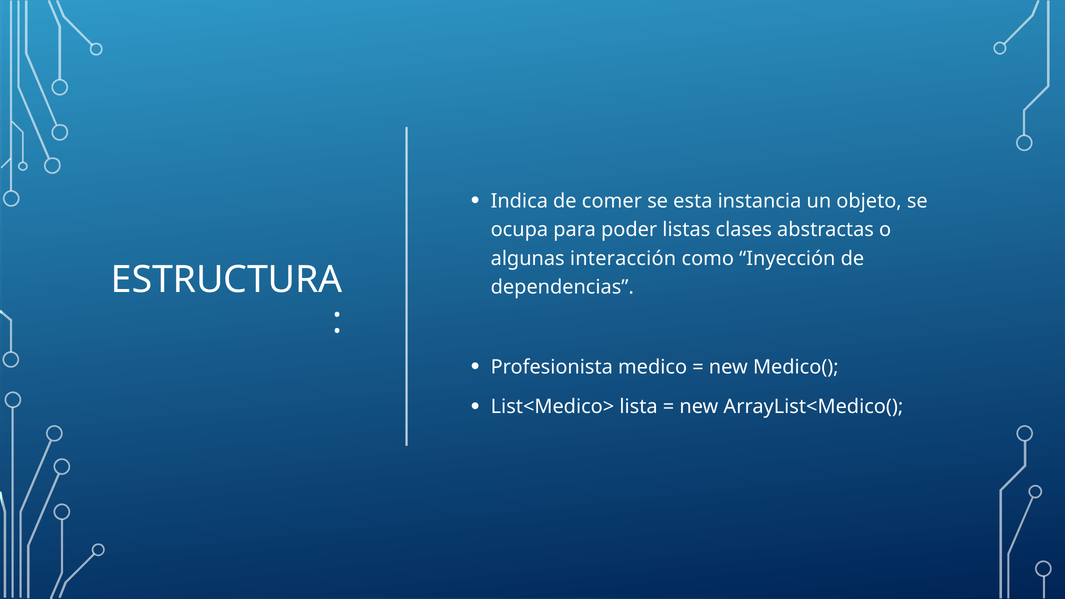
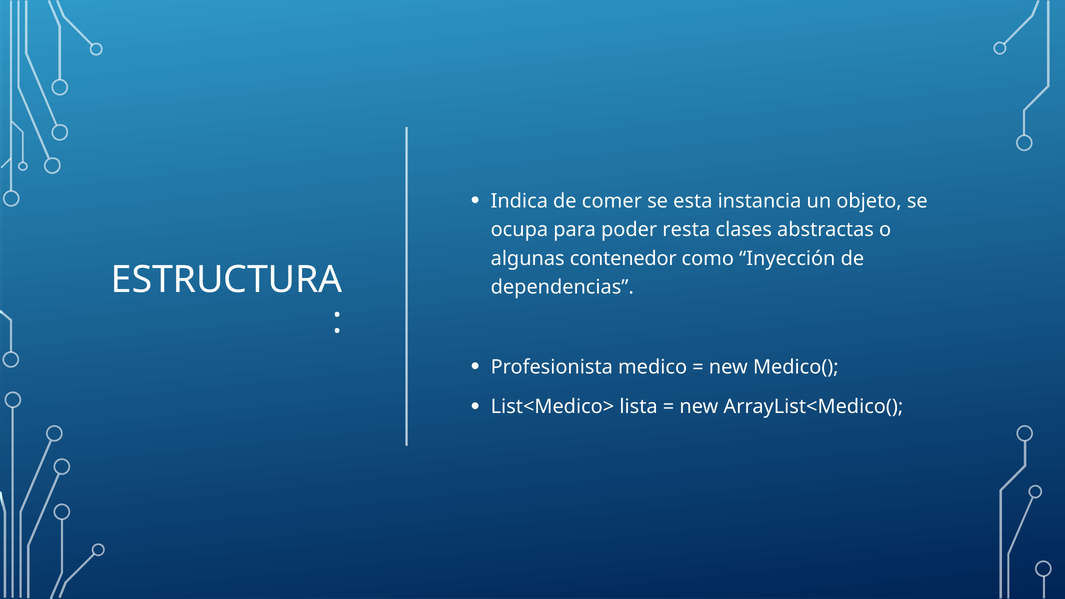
listas: listas -> resta
interacción: interacción -> contenedor
